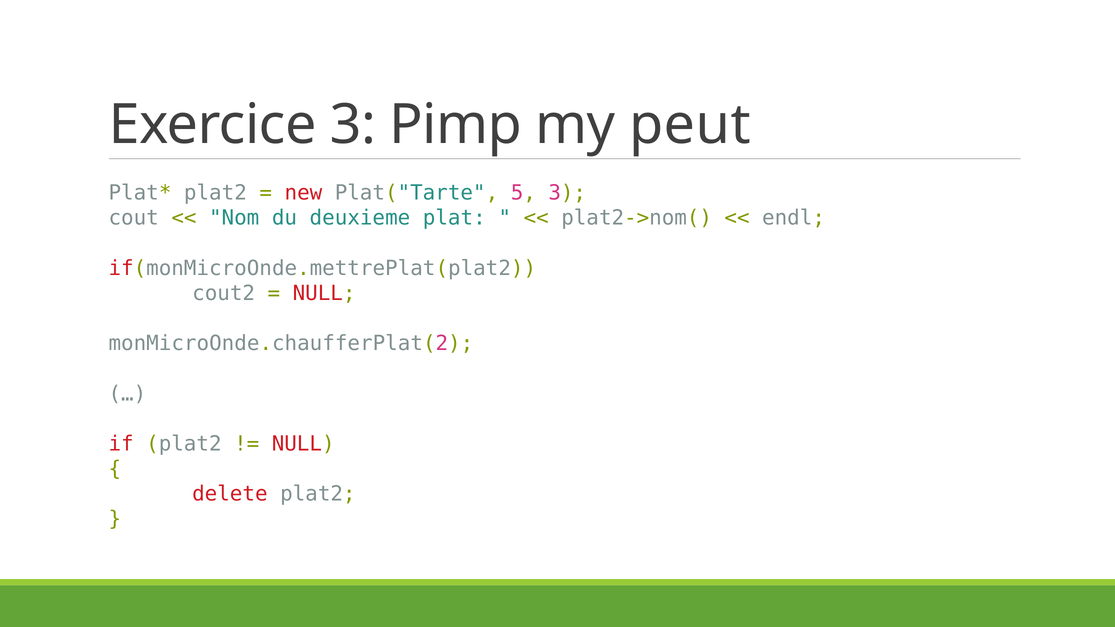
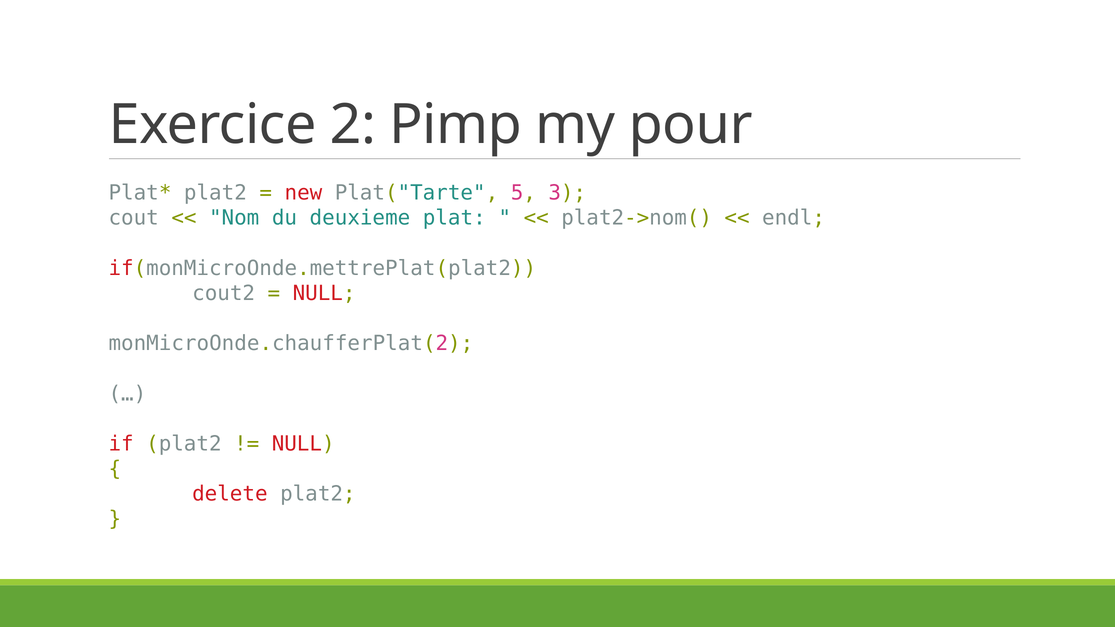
Exercice 3: 3 -> 2
peut: peut -> pour
